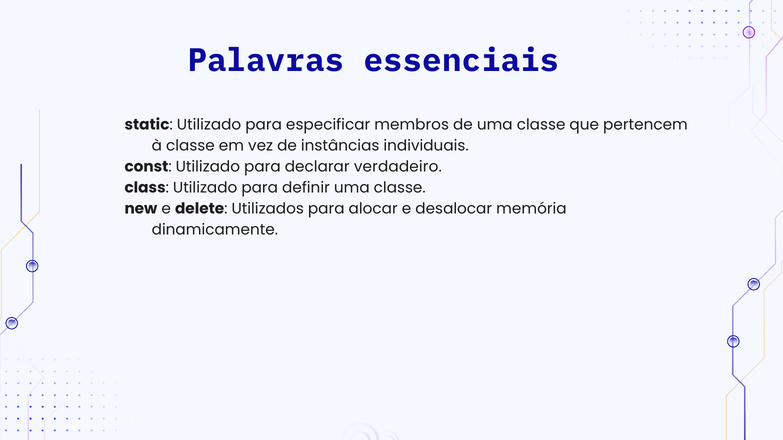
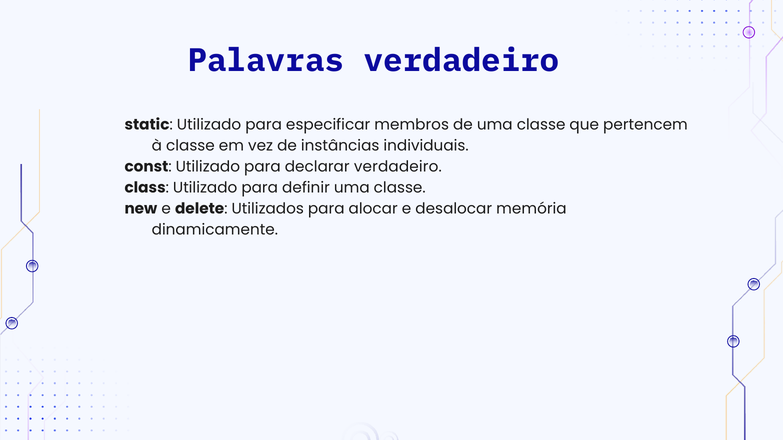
Palavras essenciais: essenciais -> verdadeiro
